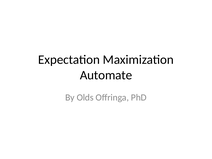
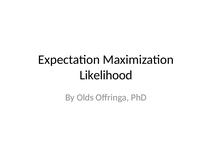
Automate: Automate -> Likelihood
